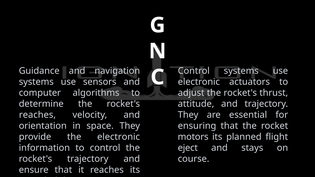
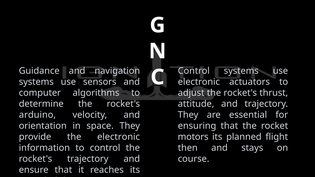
reaches at (37, 115): reaches -> arduino
eject: eject -> then
